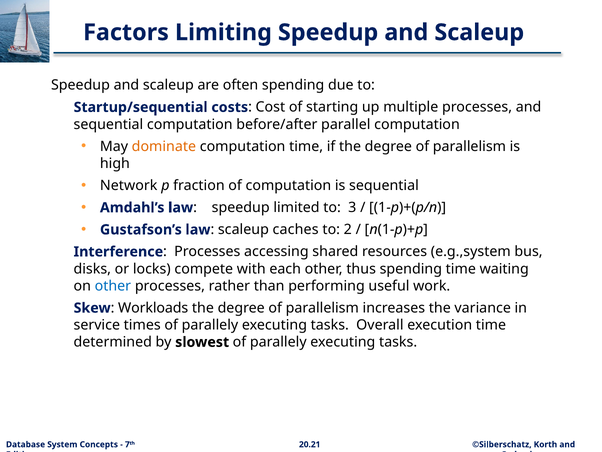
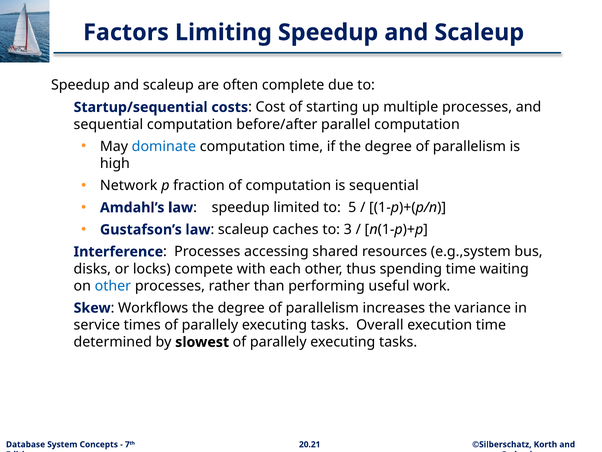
often spending: spending -> complete
dominate colour: orange -> blue
3: 3 -> 5
2: 2 -> 3
Workloads: Workloads -> Workflows
